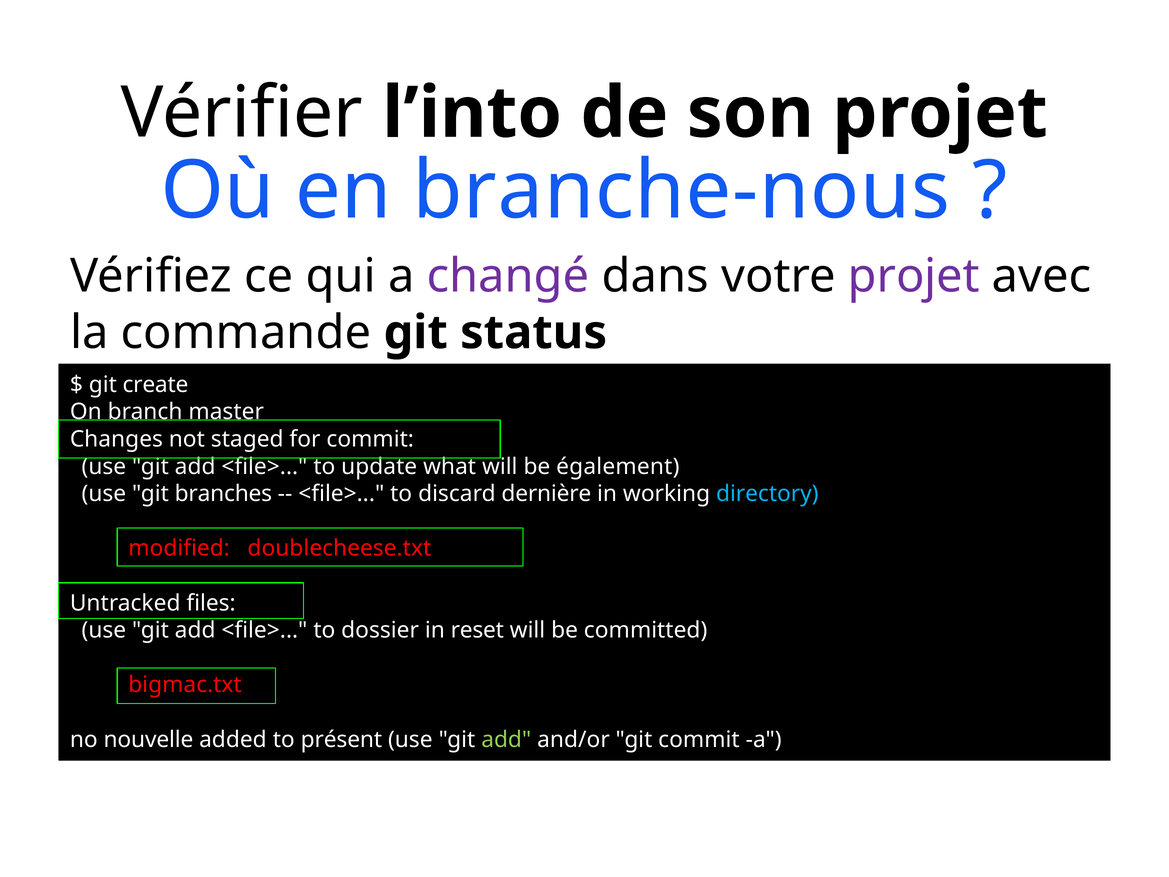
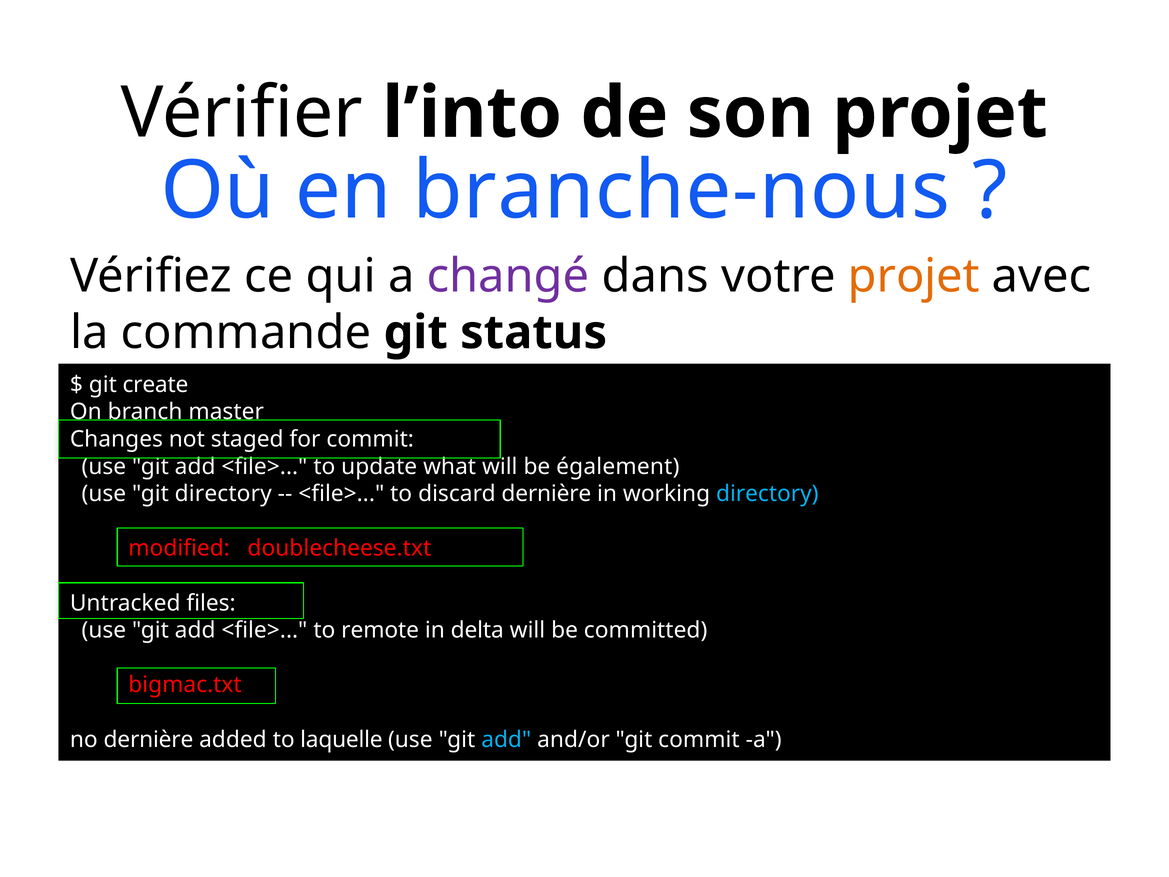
projet at (914, 276) colour: purple -> orange
git branches: branches -> directory
dossier: dossier -> remote
reset: reset -> delta
no nouvelle: nouvelle -> dernière
présent: présent -> laquelle
add at (506, 739) colour: light green -> light blue
